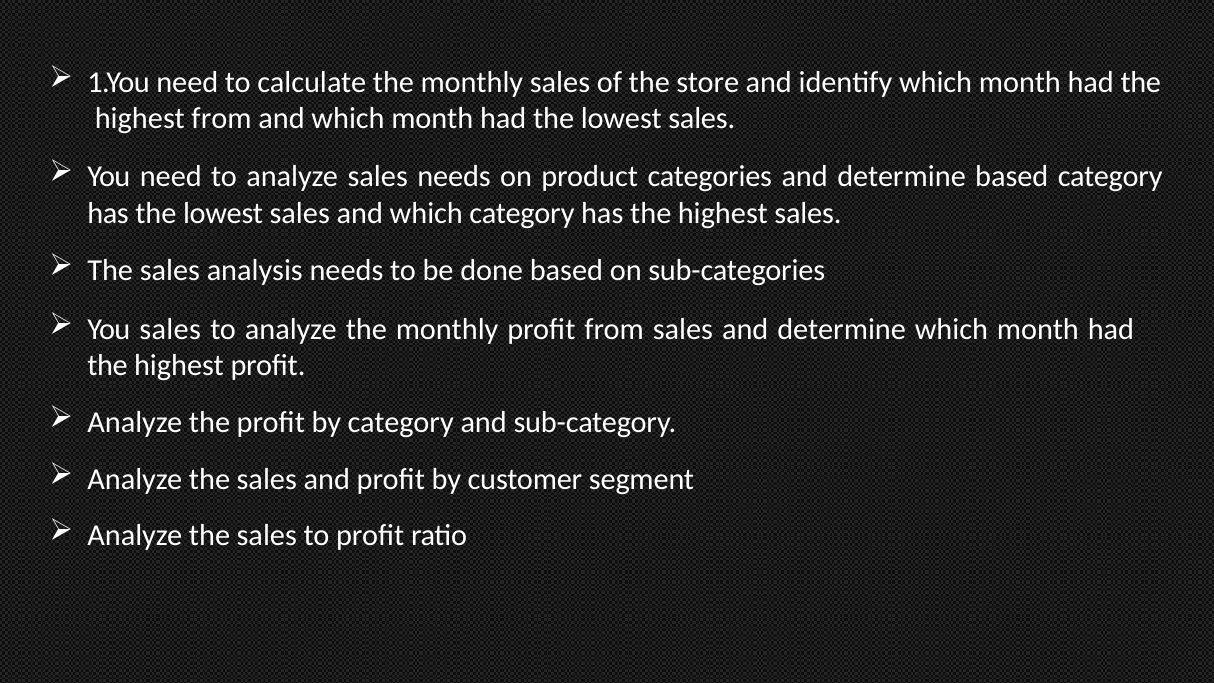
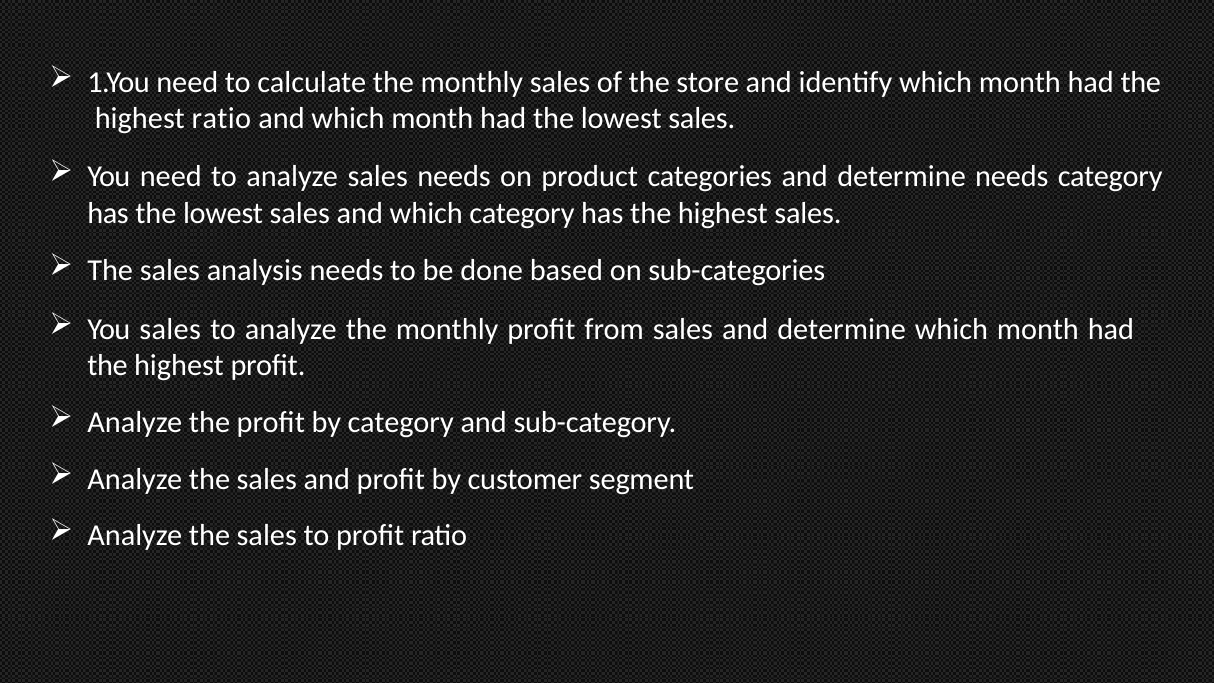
highest from: from -> ratio
determine based: based -> needs
